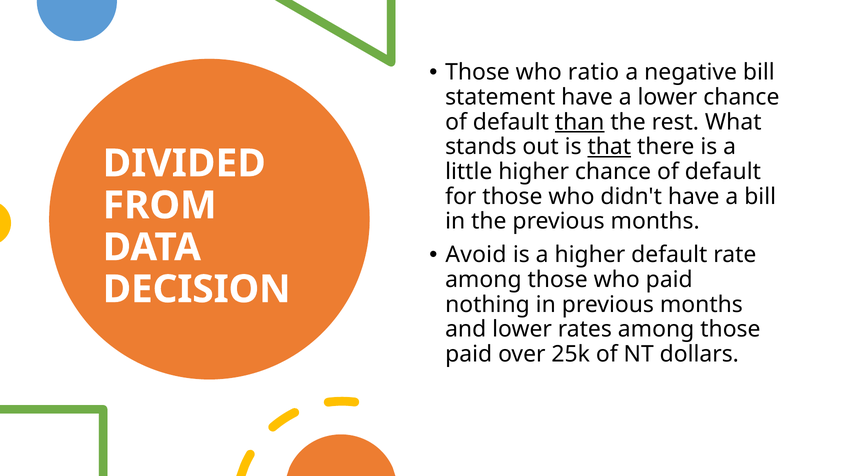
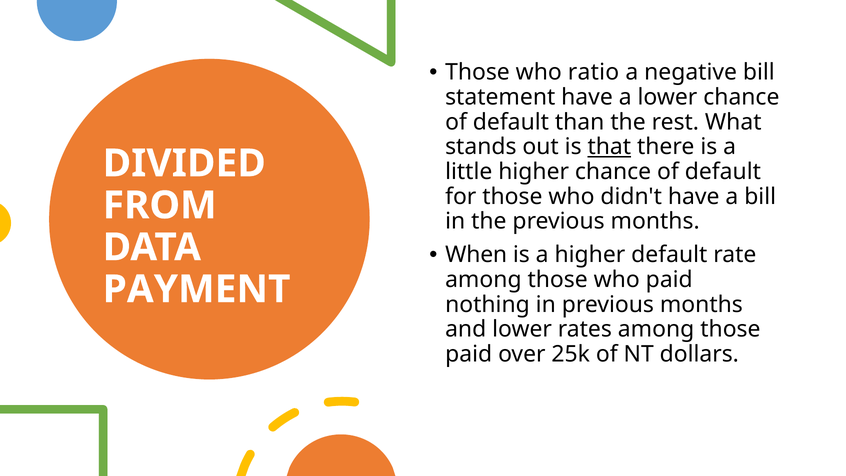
than underline: present -> none
Avoid: Avoid -> When
DECISION: DECISION -> PAYMENT
